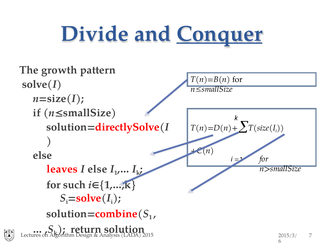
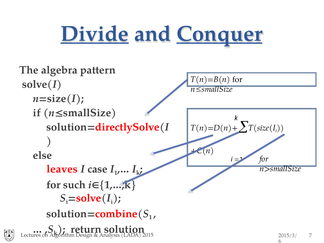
Divide underline: none -> present
growth: growth -> algebra
I else: else -> case
